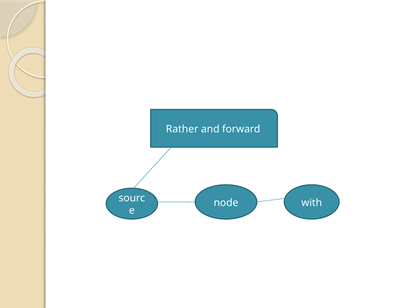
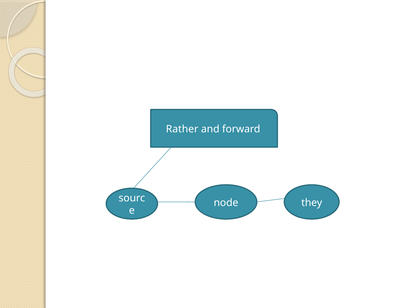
with: with -> they
